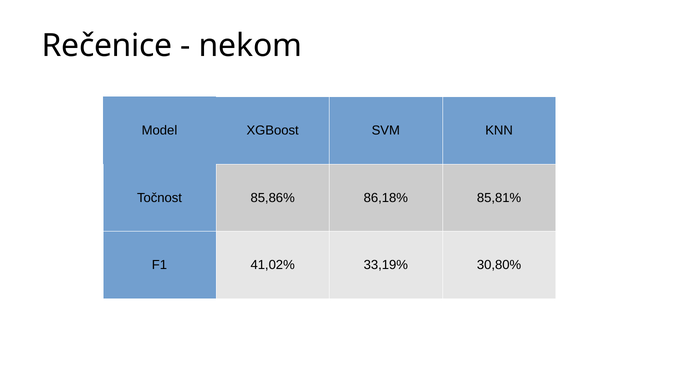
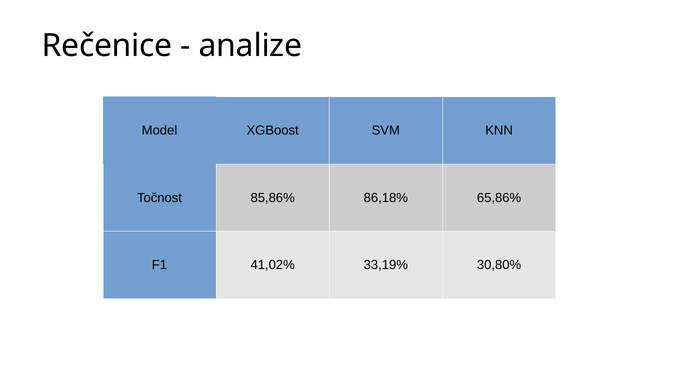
nekom: nekom -> analize
85,81%: 85,81% -> 65,86%
